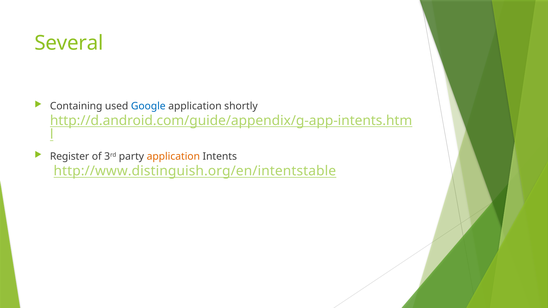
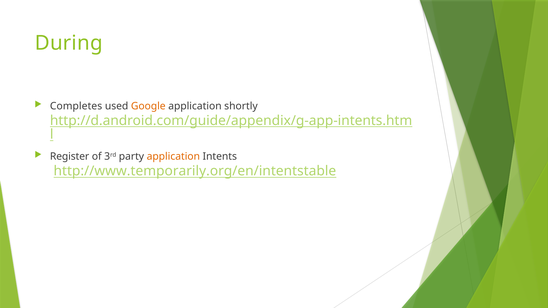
Several: Several -> During
Containing: Containing -> Completes
Google colour: blue -> orange
http://www.distinguish.org/en/intentstable: http://www.distinguish.org/en/intentstable -> http://www.temporarily.org/en/intentstable
